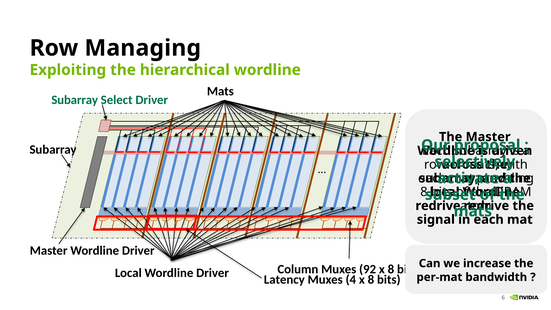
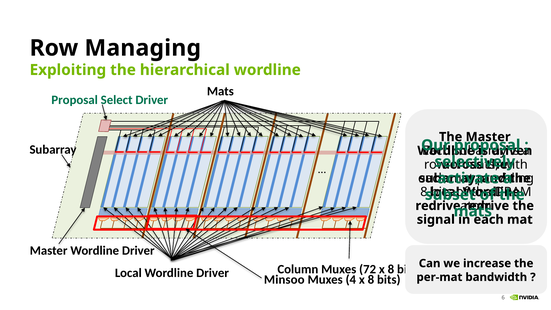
Subarray at (75, 100): Subarray -> Proposal
92: 92 -> 72
Latency: Latency -> Minsoo
